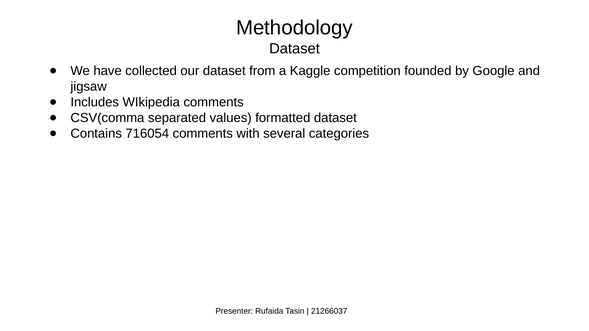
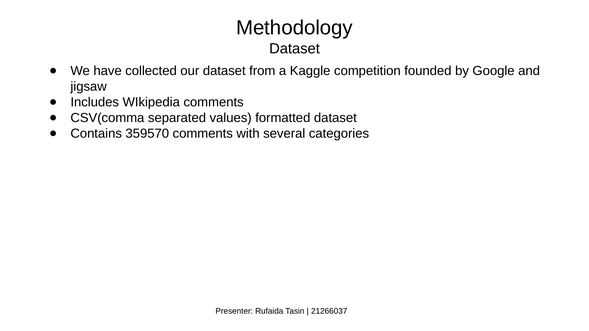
716054: 716054 -> 359570
